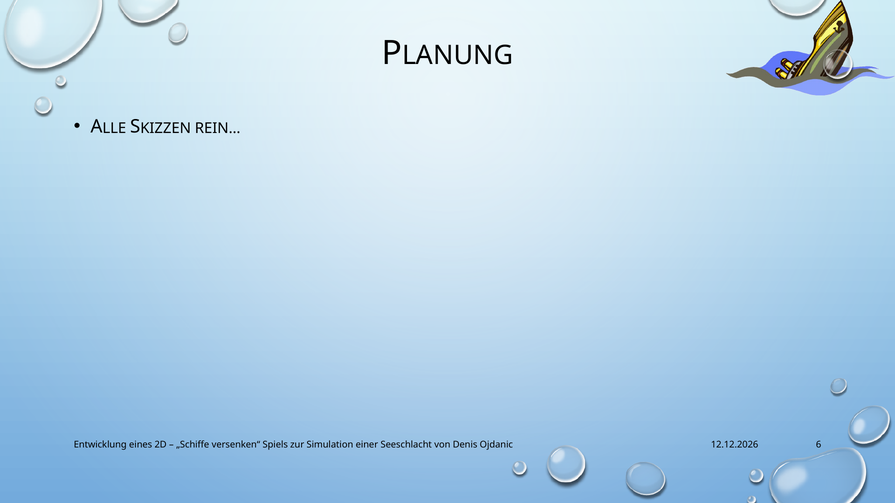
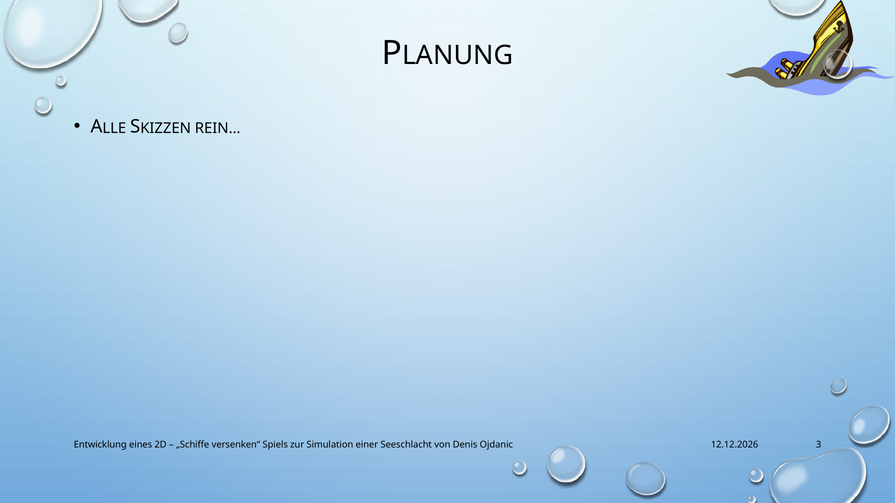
6: 6 -> 3
